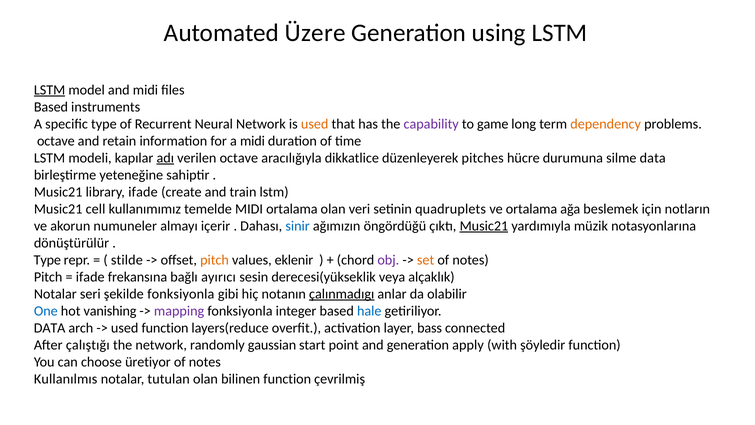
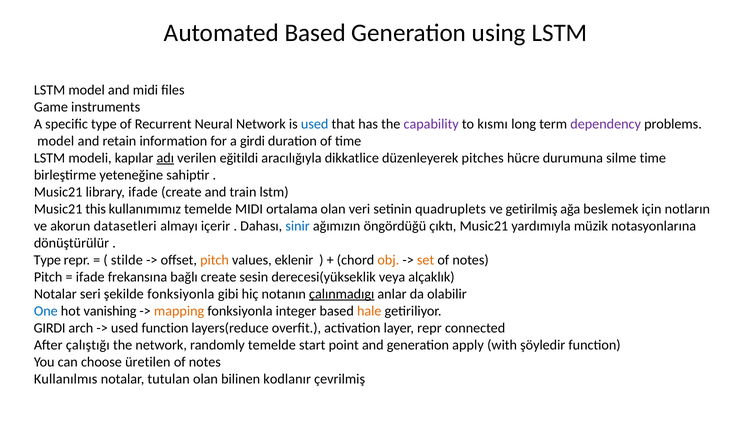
Automated Üzere: Üzere -> Based
LSTM at (50, 90) underline: present -> none
Based at (51, 107): Based -> Game
used at (315, 124) colour: orange -> blue
game: game -> kısmı
dependency colour: orange -> purple
octave at (56, 141): octave -> model
a midi: midi -> girdi
verilen octave: octave -> eğitildi
silme data: data -> time
cell: cell -> this
ve ortalama: ortalama -> getirilmiş
numuneler: numuneler -> datasetleri
Music21 at (484, 226) underline: present -> none
obj colour: purple -> orange
bağlı ayırıcı: ayırıcı -> create
mapping colour: purple -> orange
hale colour: blue -> orange
DATA at (50, 328): DATA -> GIRDI
layer bass: bass -> repr
randomly gaussian: gaussian -> temelde
üretiyor: üretiyor -> üretilen
bilinen function: function -> kodlanır
